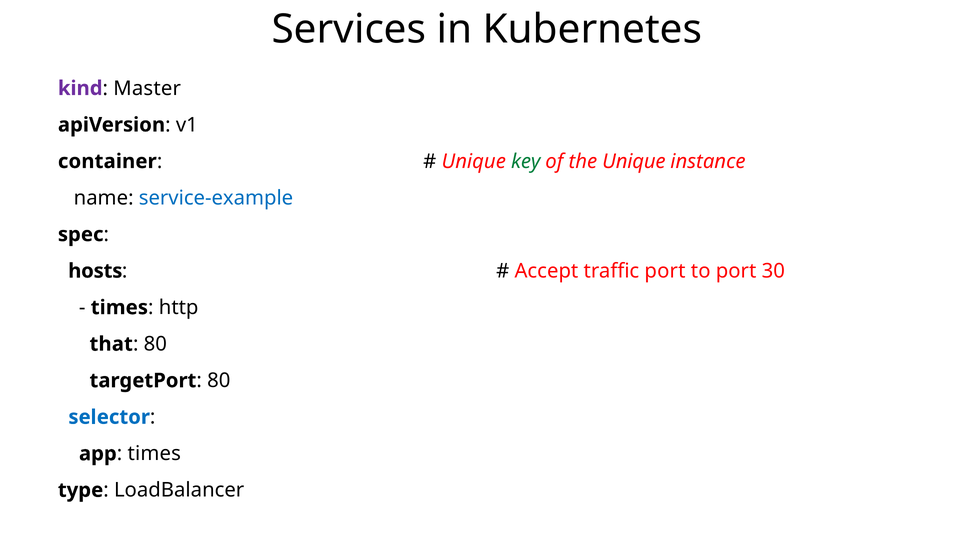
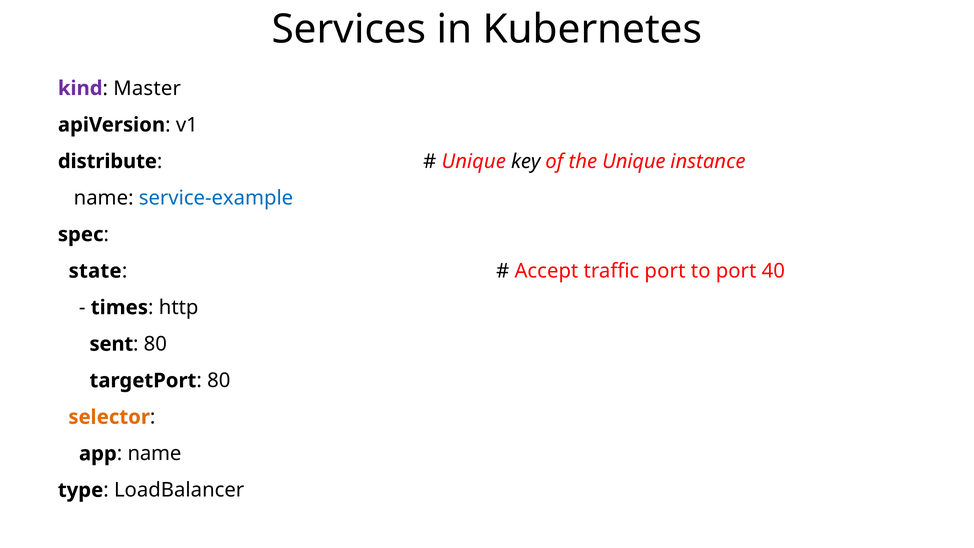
container: container -> distribute
key colour: green -> black
hosts: hosts -> state
30: 30 -> 40
that: that -> sent
selector colour: blue -> orange
times at (154, 454): times -> name
